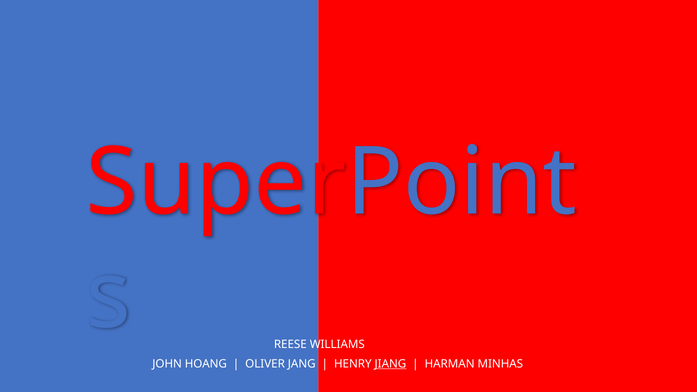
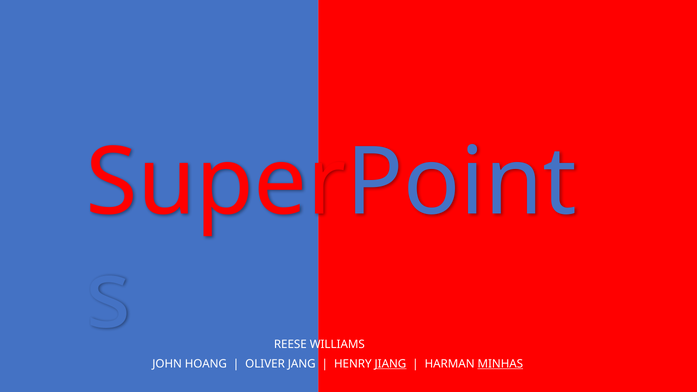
MINHAS underline: none -> present
